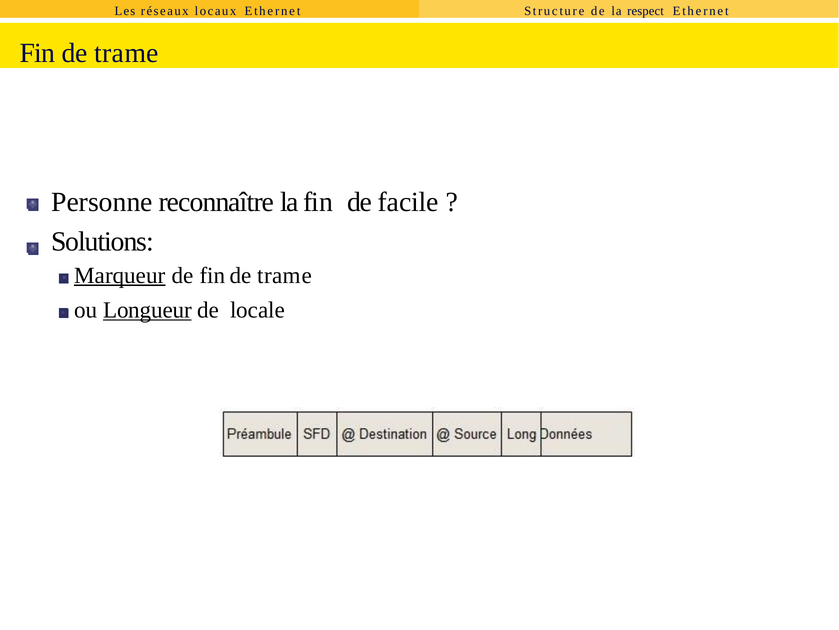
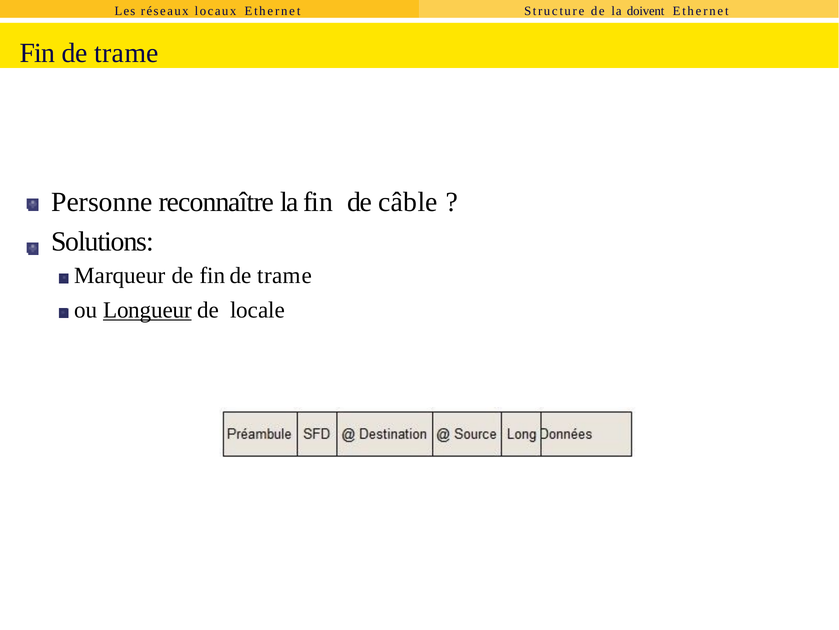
respect: respect -> doivent
facile: facile -> câble
Marqueur underline: present -> none
